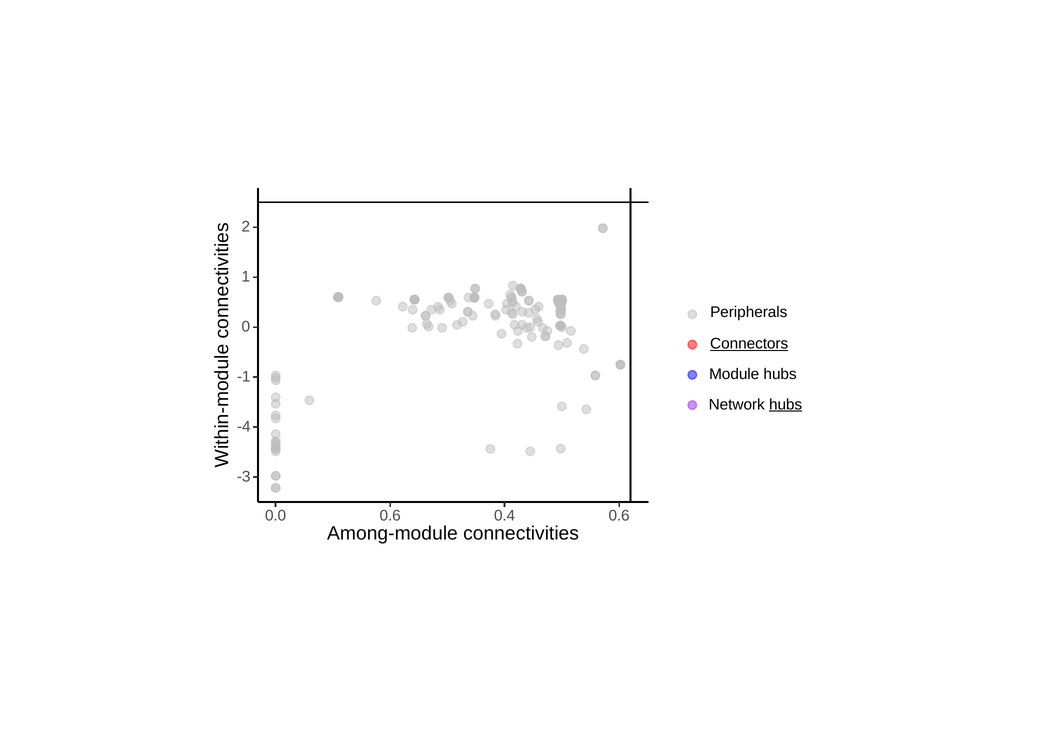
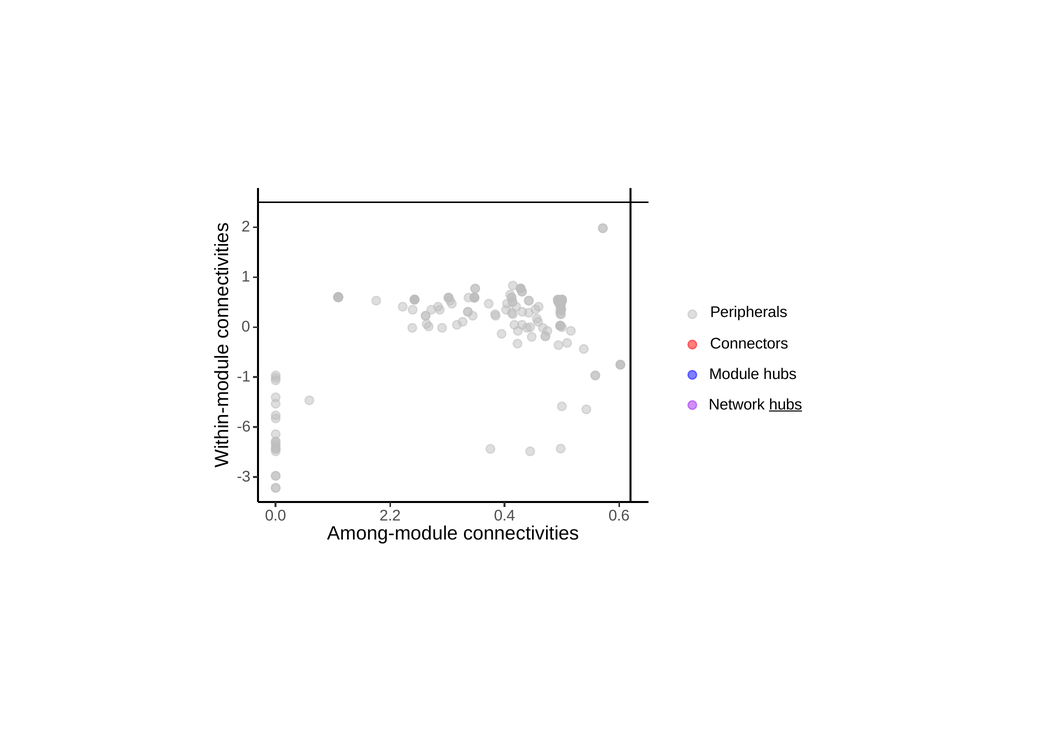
Connectors underline: present -> none
-4: -4 -> -6
0.0 0.6: 0.6 -> 2.2
